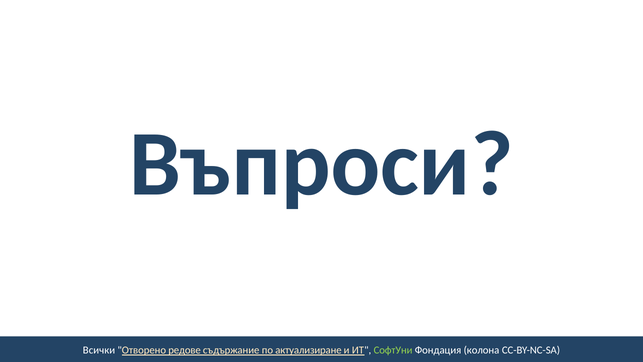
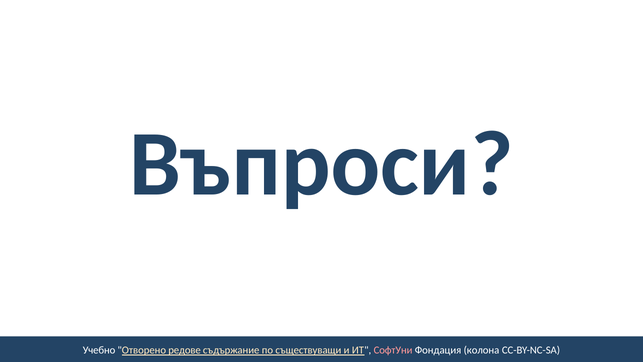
Всички: Всички -> Учебно
актуализиране: актуализиране -> съществуващи
СофтУни colour: light green -> pink
